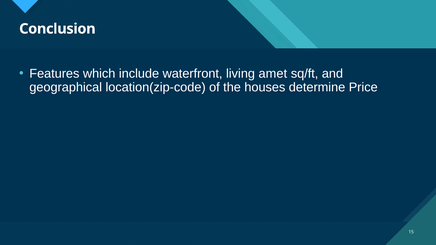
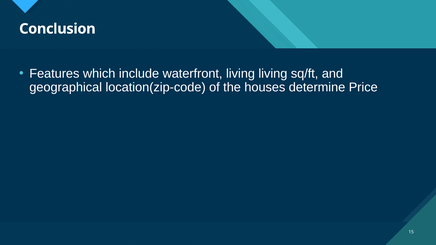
living amet: amet -> living
